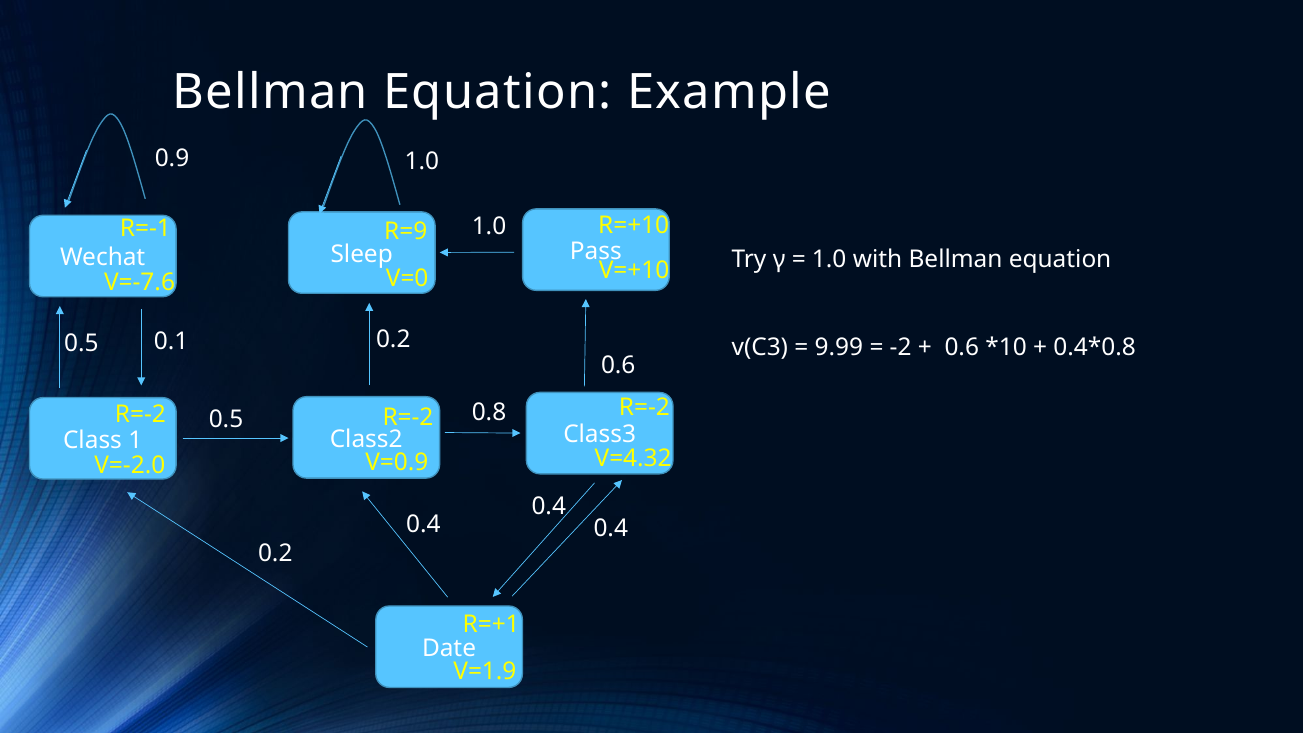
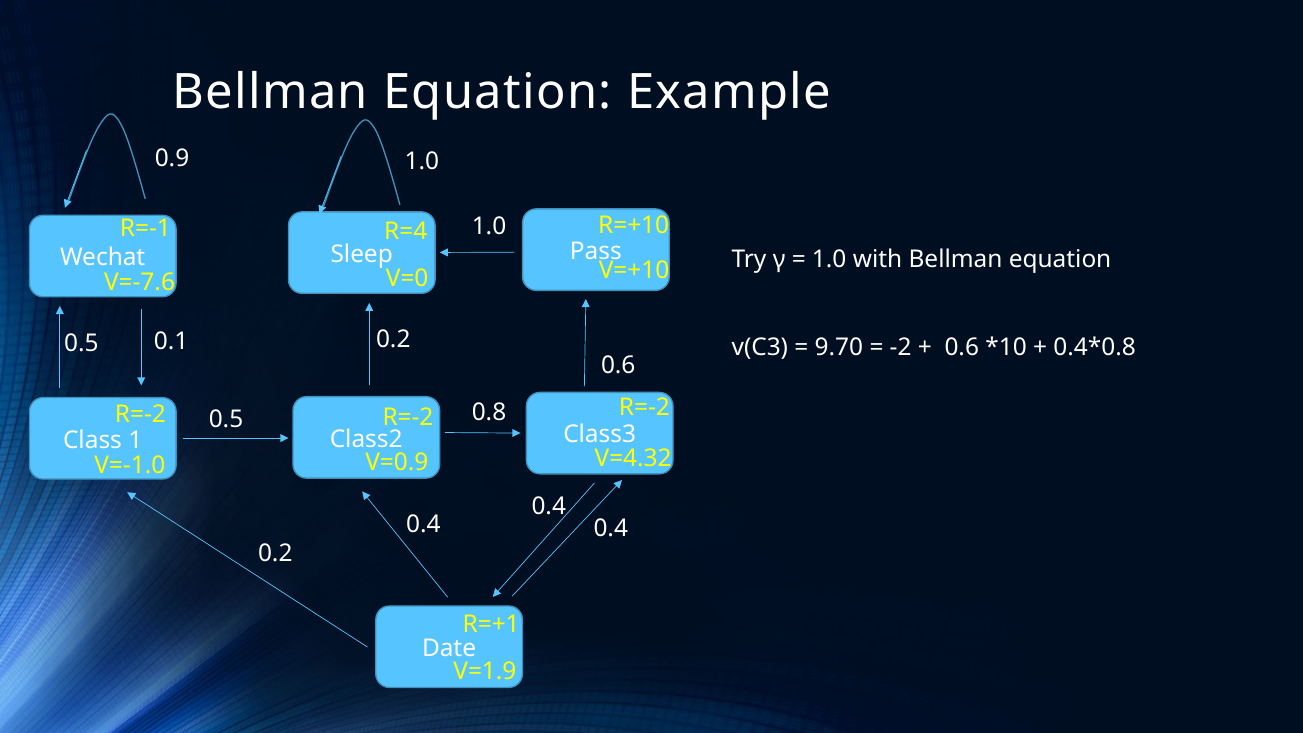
R=9: R=9 -> R=4
9.99: 9.99 -> 9.70
V=-2.0: V=-2.0 -> V=-1.0
